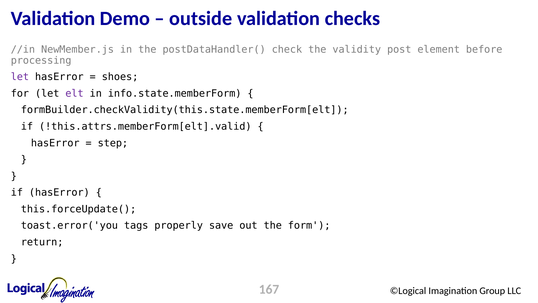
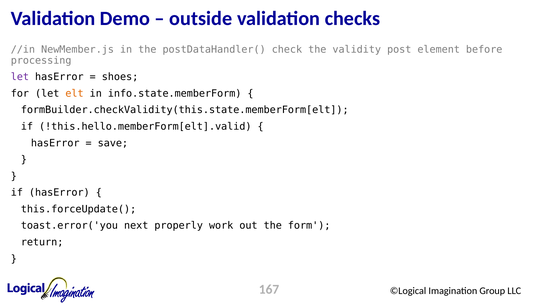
elt colour: purple -> orange
!this.attrs.memberForm[elt].valid: !this.attrs.memberForm[elt].valid -> !this.hello.memberForm[elt].valid
step: step -> save
tags: tags -> next
save: save -> work
